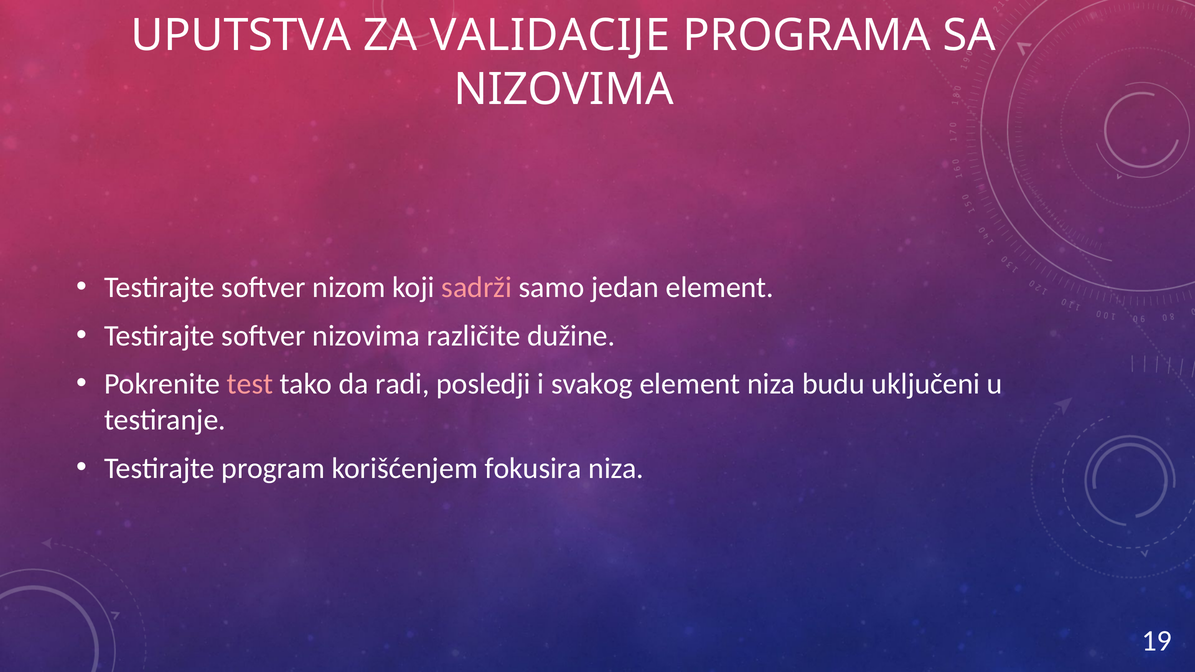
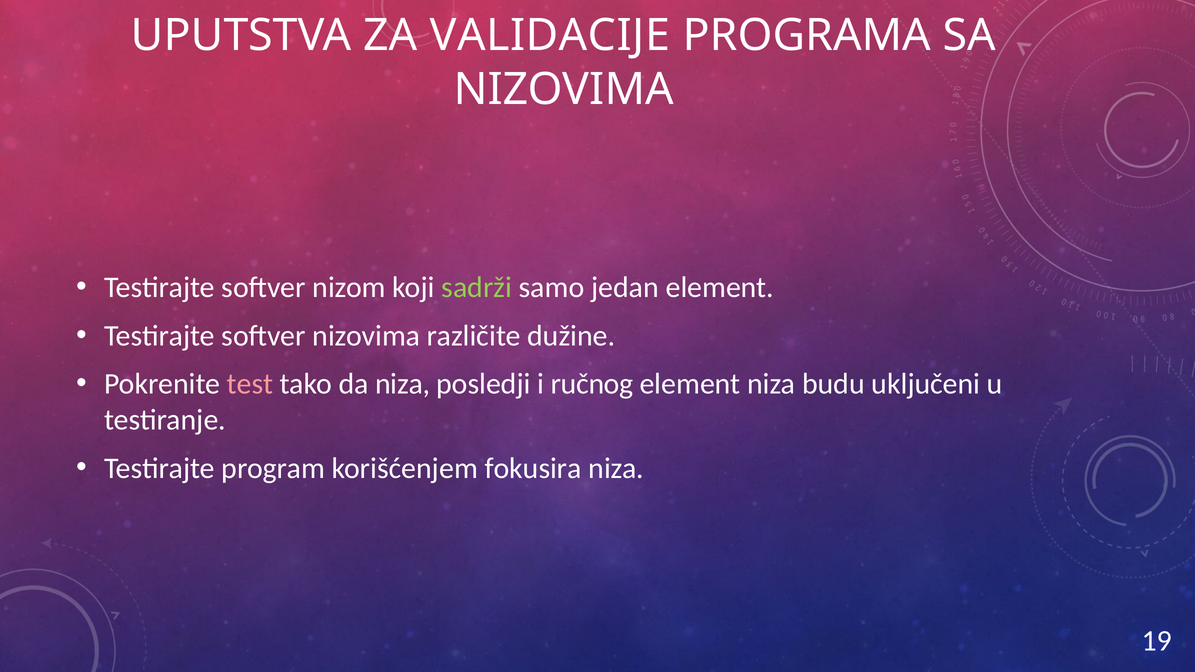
sadrži colour: pink -> light green
da radi: radi -> niza
svakog: svakog -> ručnog
